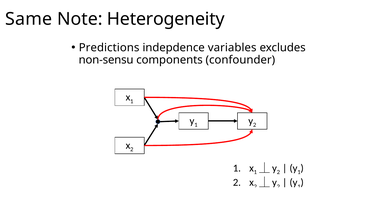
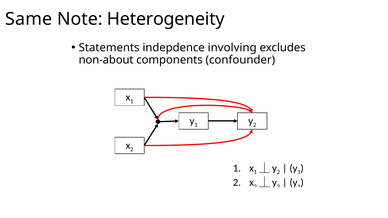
Predictions: Predictions -> Statements
variables: variables -> involving
non-sensu: non-sensu -> non-about
